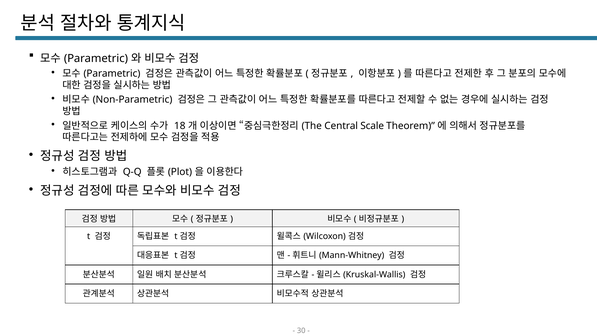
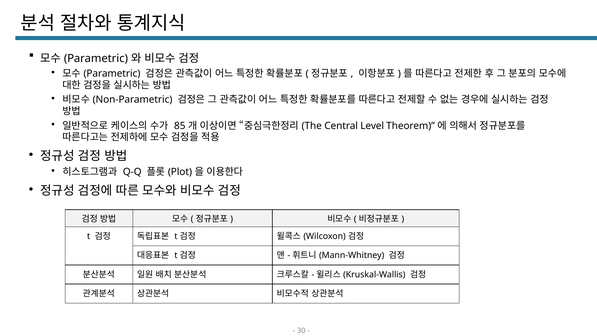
18: 18 -> 85
Scale: Scale -> Level
